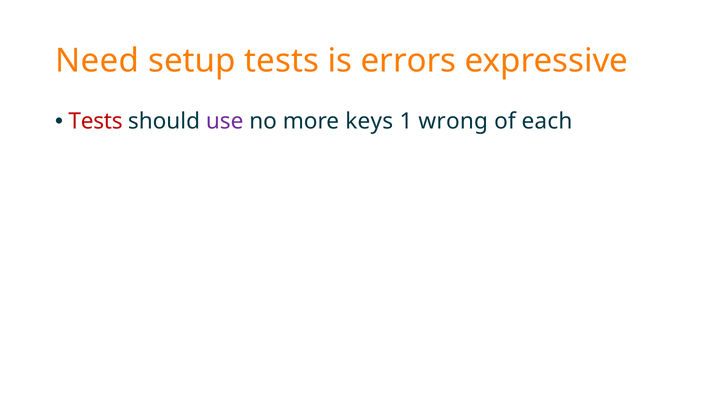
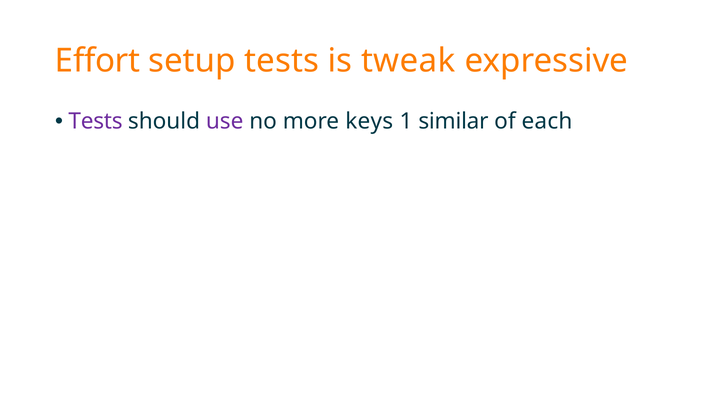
Need: Need -> Effort
errors: errors -> tweak
Tests at (96, 121) colour: red -> purple
wrong: wrong -> similar
